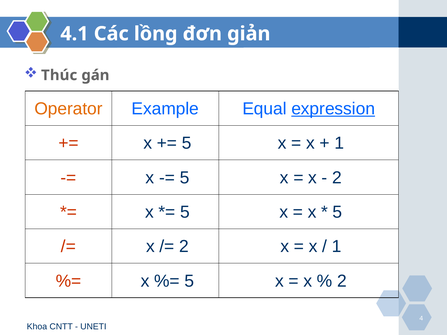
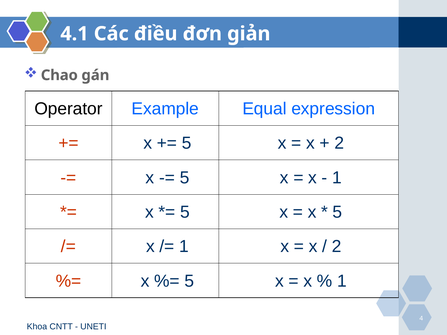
lồng: lồng -> điều
Thúc: Thúc -> Chao
Operator colour: orange -> black
expression underline: present -> none
1 at (339, 143): 1 -> 2
2 at (337, 178): 2 -> 1
2 at (184, 247): 2 -> 1
1 at (337, 247): 1 -> 2
2 at (342, 281): 2 -> 1
